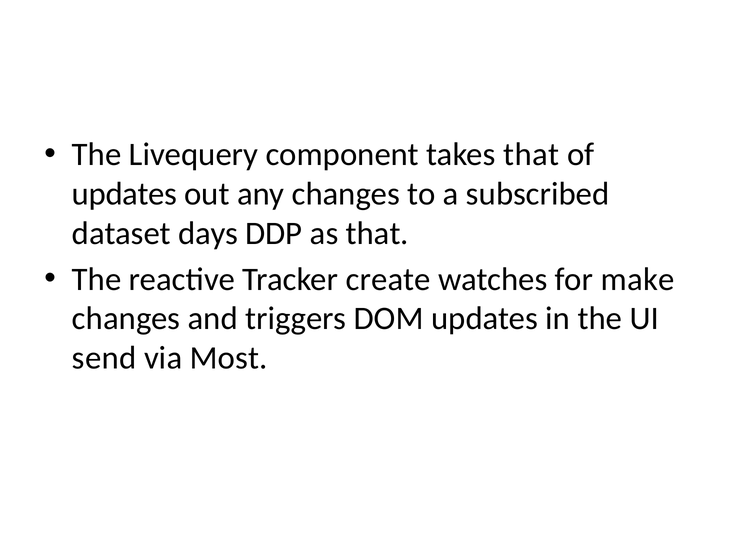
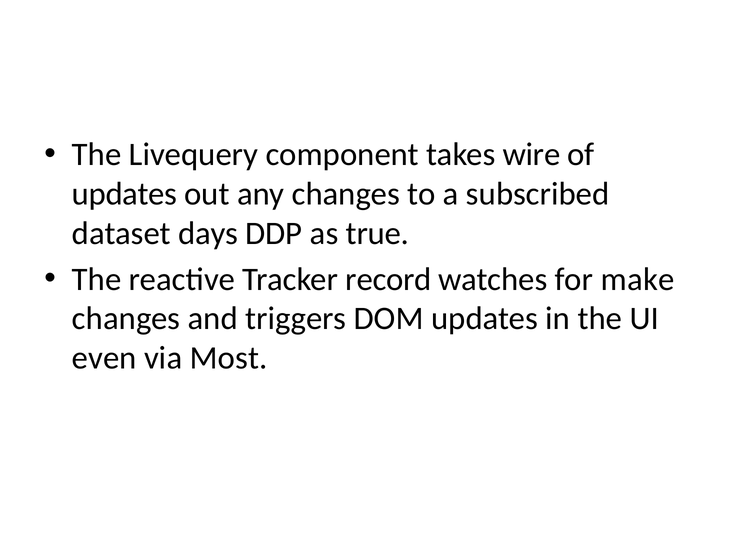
takes that: that -> wire
as that: that -> true
create: create -> record
send: send -> even
